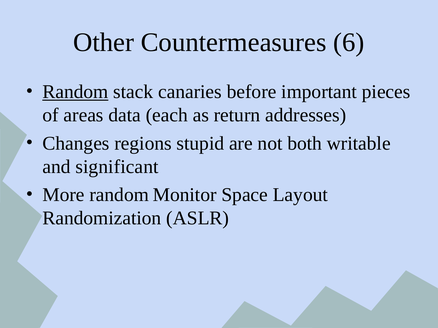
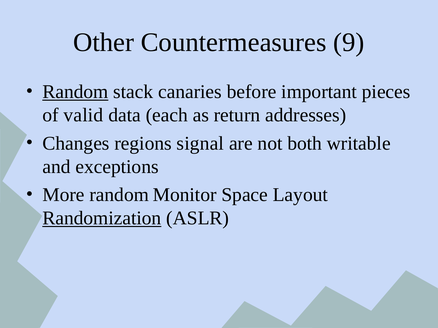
6: 6 -> 9
areas: areas -> valid
stupid: stupid -> signal
significant: significant -> exceptions
Randomization underline: none -> present
